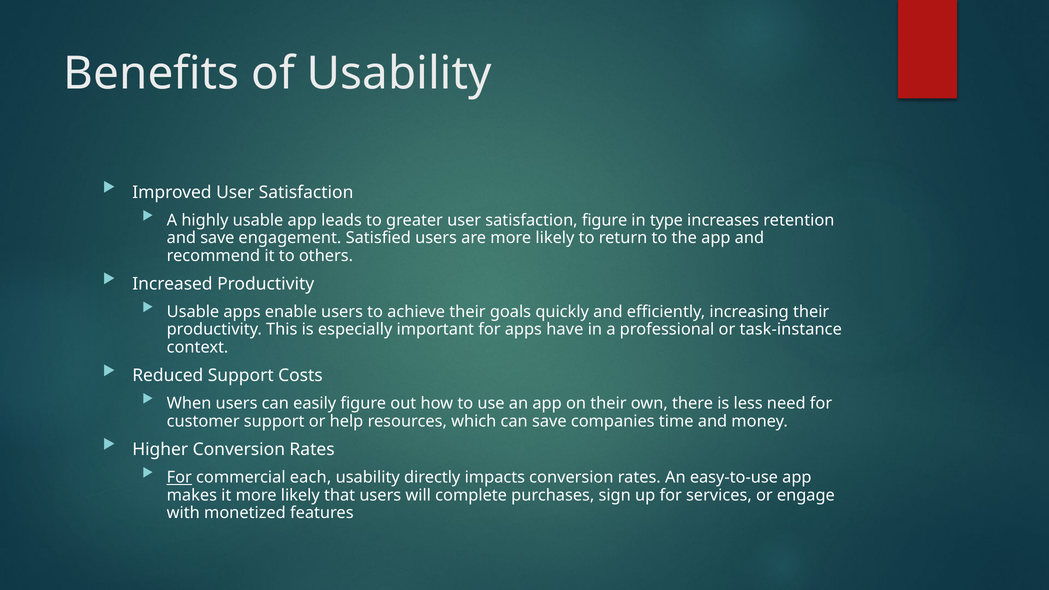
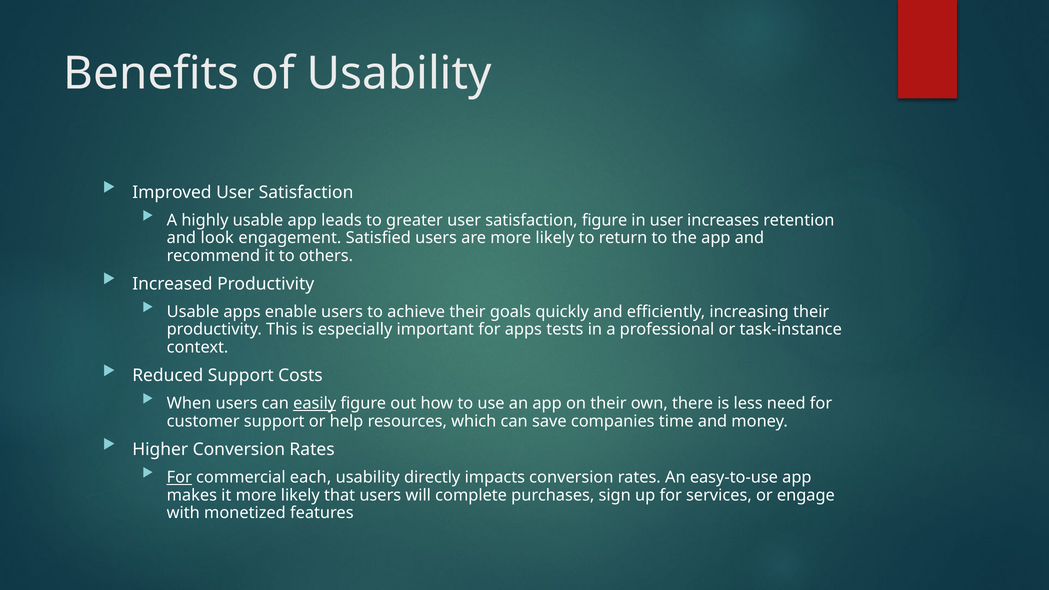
in type: type -> user
and save: save -> look
have: have -> tests
easily underline: none -> present
